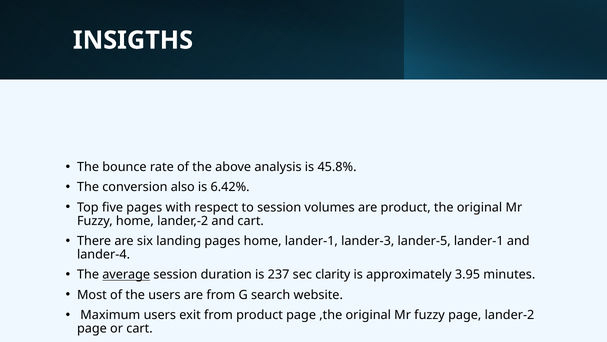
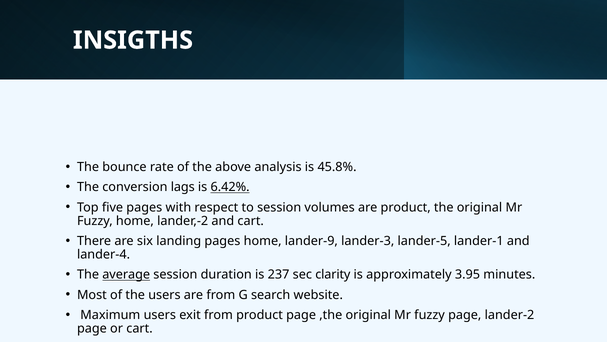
also: also -> lags
6.42% underline: none -> present
home lander-1: lander-1 -> lander-9
